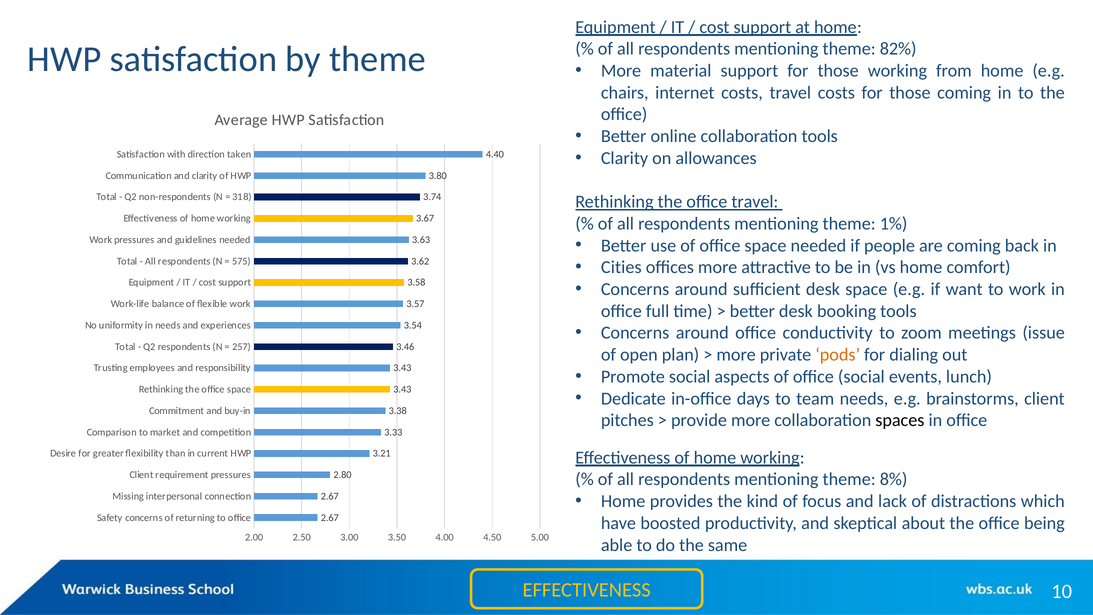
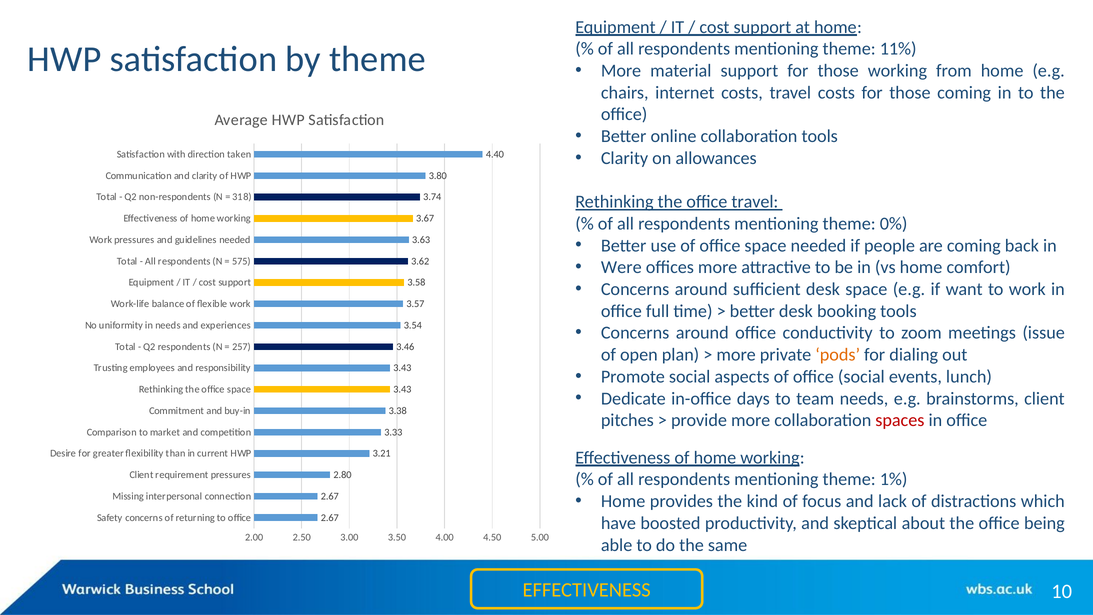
82%: 82% -> 11%
1%: 1% -> 0%
Cities: Cities -> Were
spaces colour: black -> red
8%: 8% -> 1%
